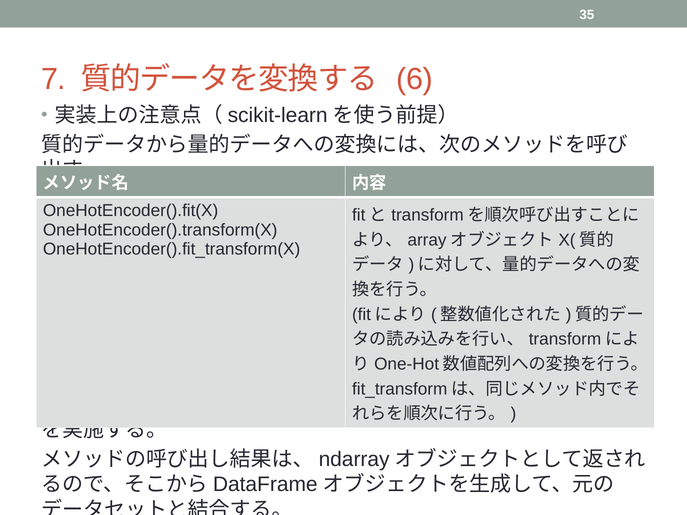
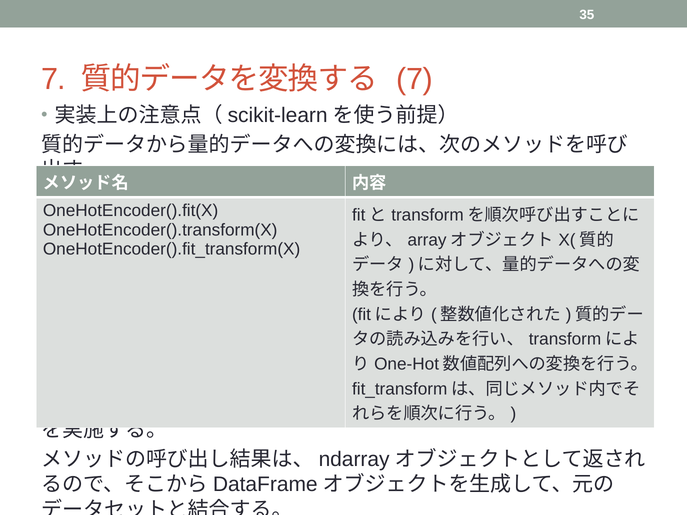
6 at (415, 79): 6 -> 7
